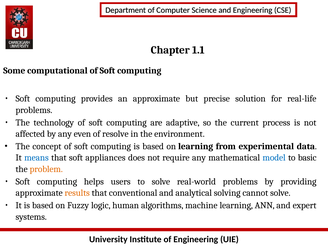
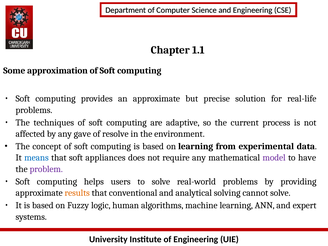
computational: computational -> approximation
technology: technology -> techniques
even: even -> gave
model colour: blue -> purple
basic: basic -> have
problem colour: orange -> purple
